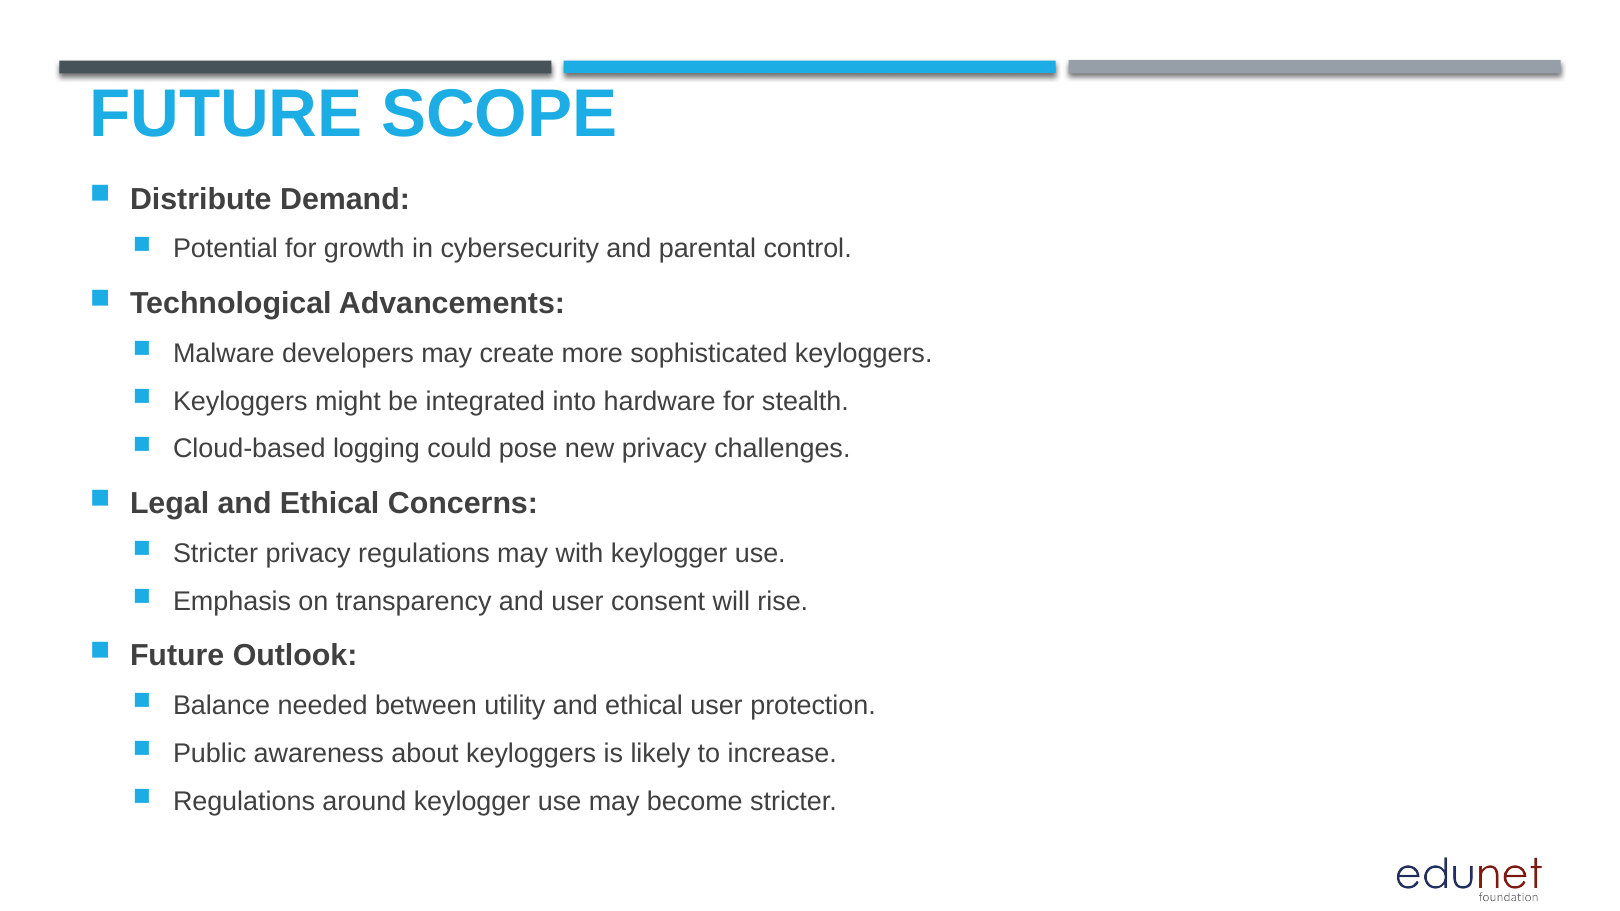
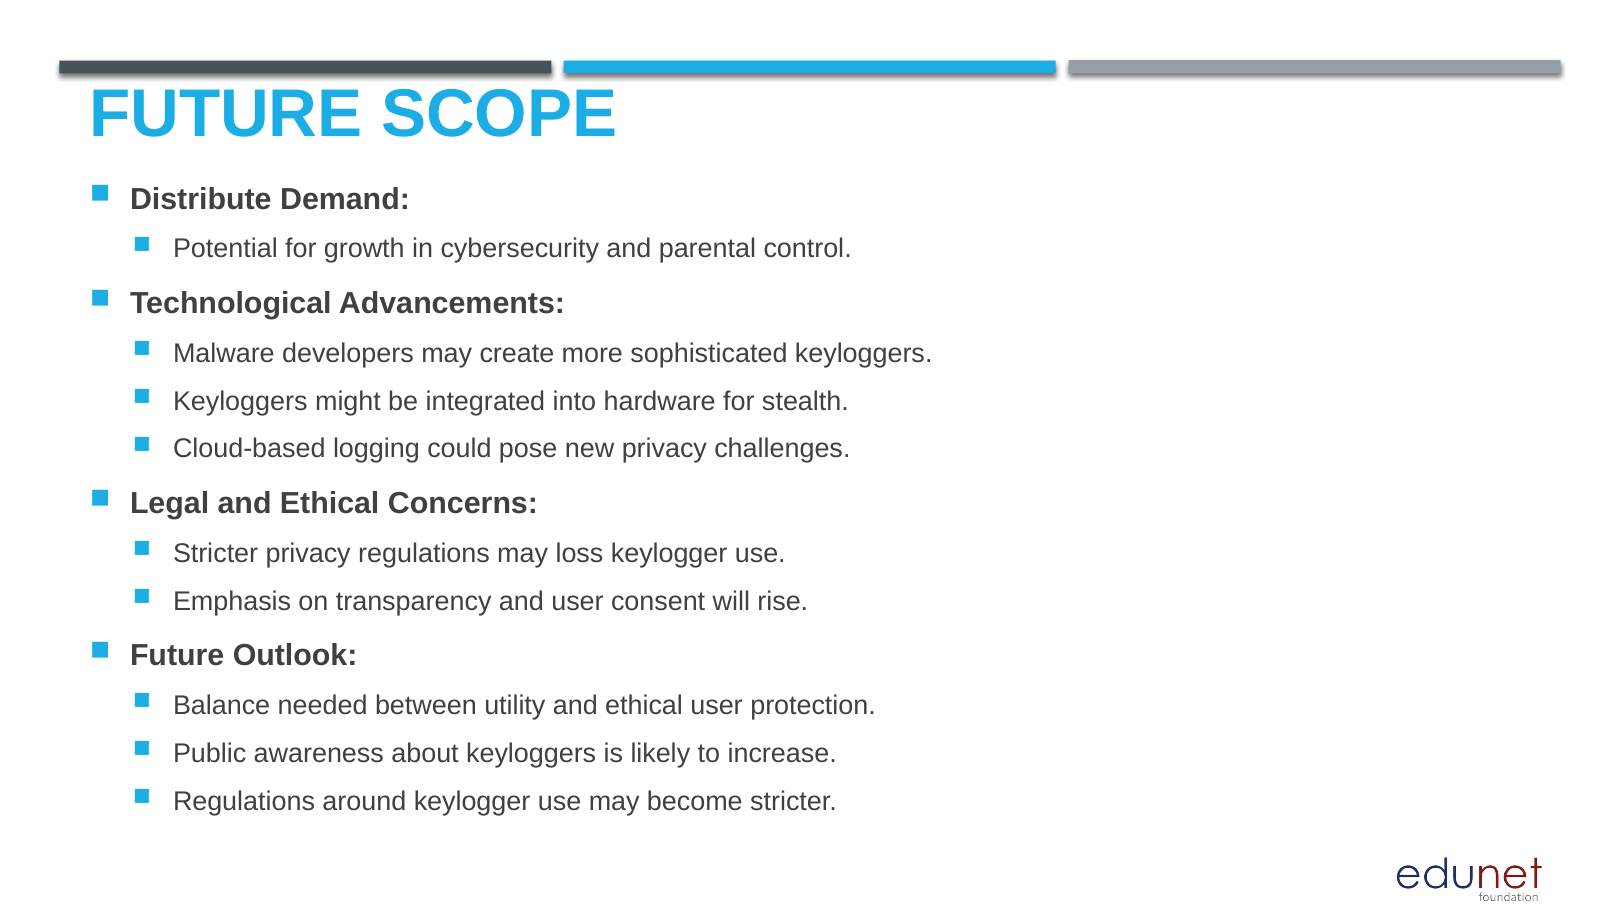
with: with -> loss
